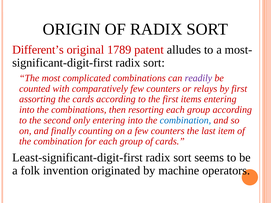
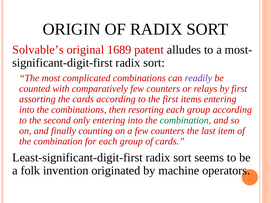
Different’s: Different’s -> Solvable’s
1789: 1789 -> 1689
combination at (185, 120) colour: blue -> green
